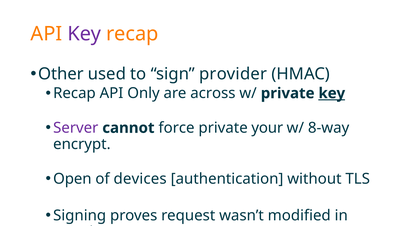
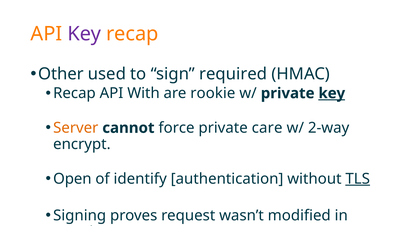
provider: provider -> required
Only: Only -> With
across: across -> rookie
Server colour: purple -> orange
your: your -> care
8-way: 8-way -> 2-way
devices: devices -> identify
TLS underline: none -> present
